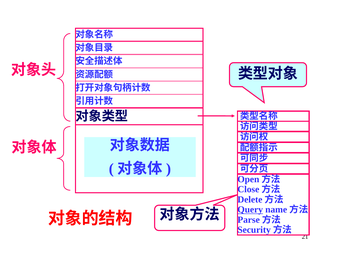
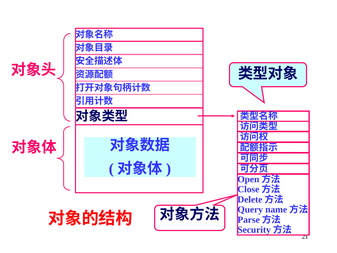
Query underline: present -> none
